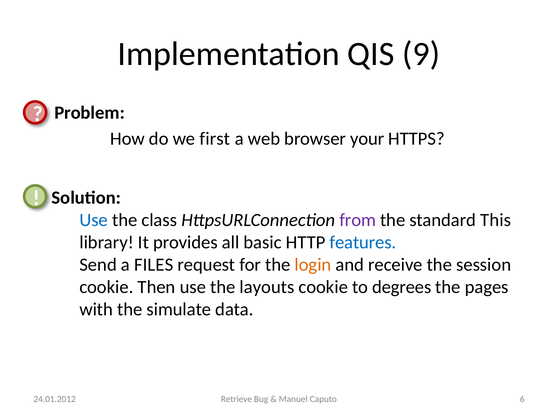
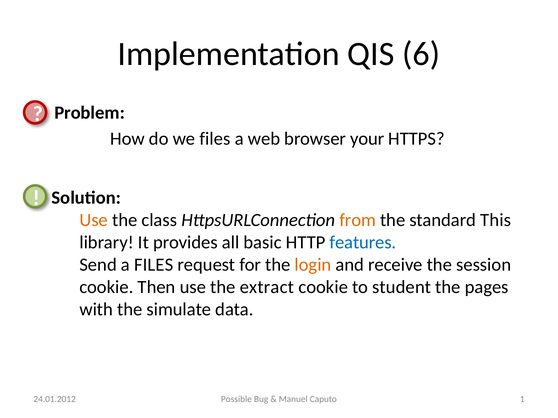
9: 9 -> 6
we first: first -> files
Use at (94, 220) colour: blue -> orange
from colour: purple -> orange
layouts: layouts -> extract
degrees: degrees -> student
Retrieve: Retrieve -> Possible
6: 6 -> 1
